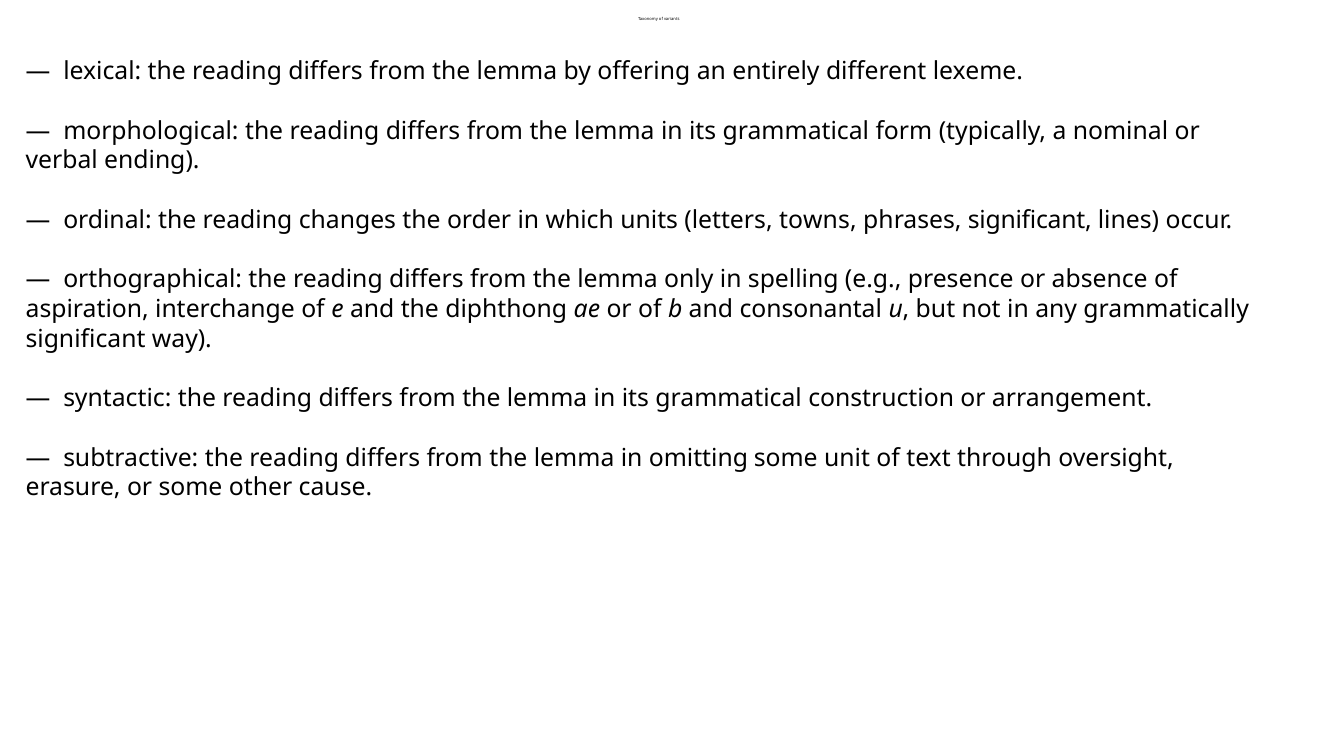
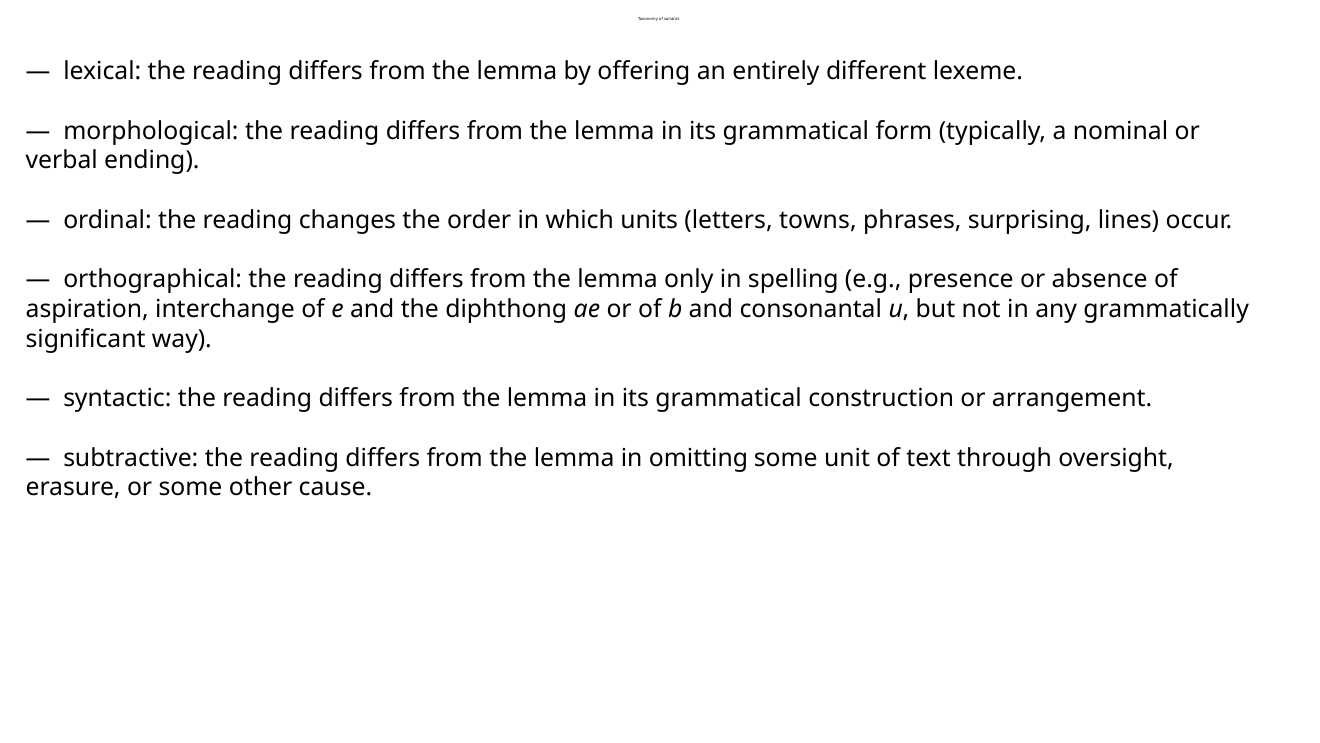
phrases significant: significant -> surprising
